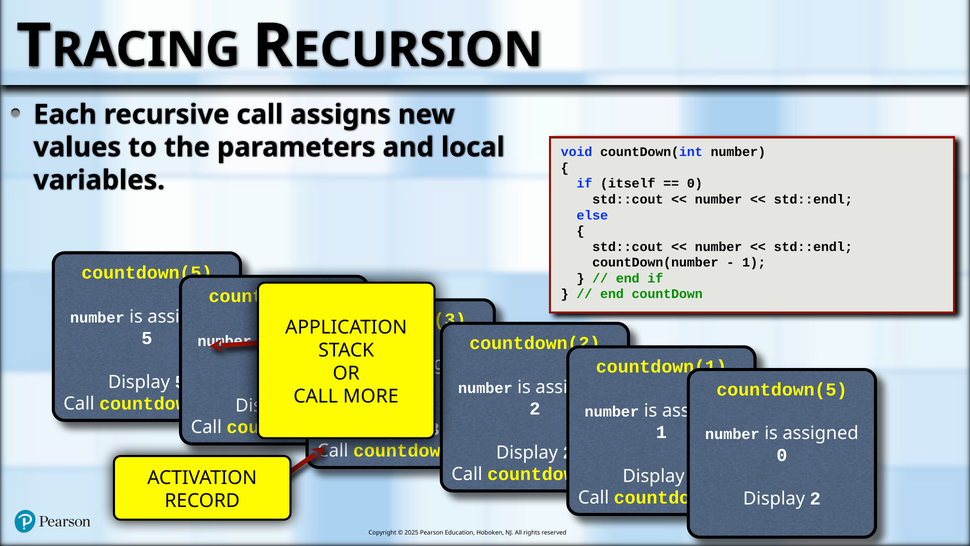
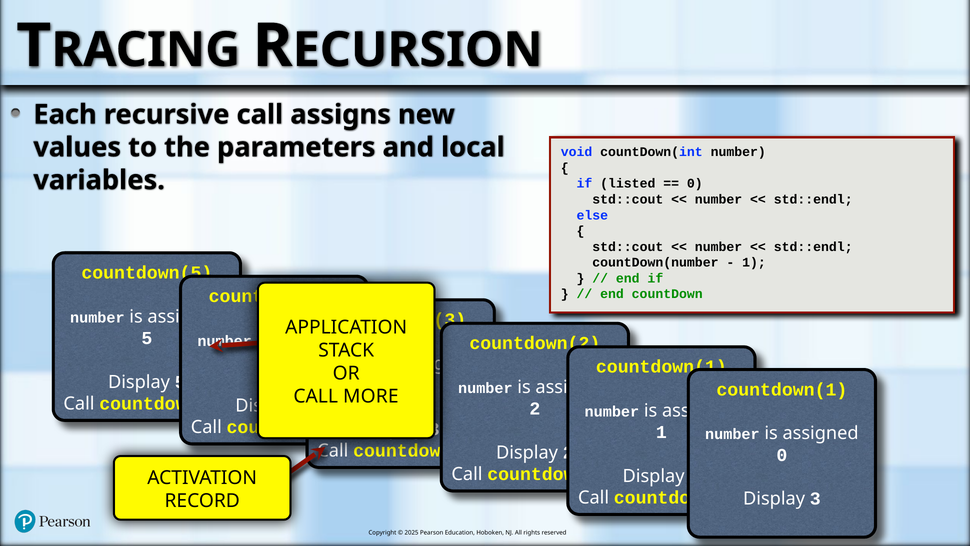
itself: itself -> listed
countdown(5 at (782, 389): countdown(5 -> countdown(1
2 at (815, 498): 2 -> 3
